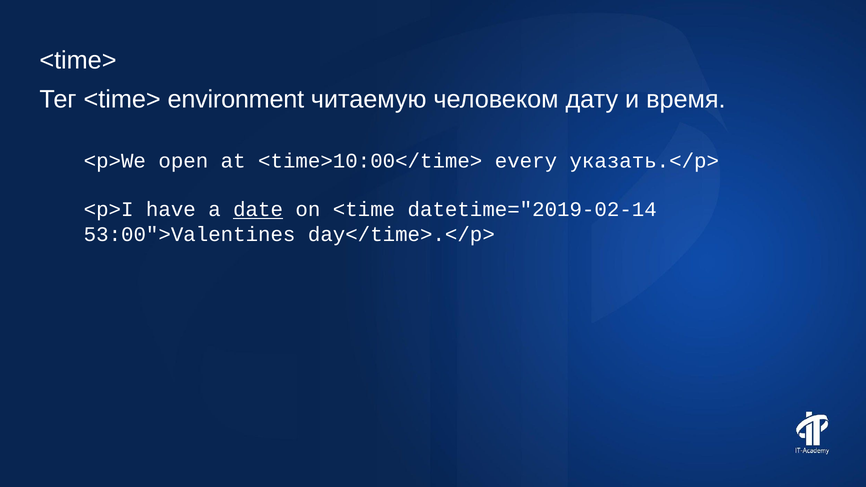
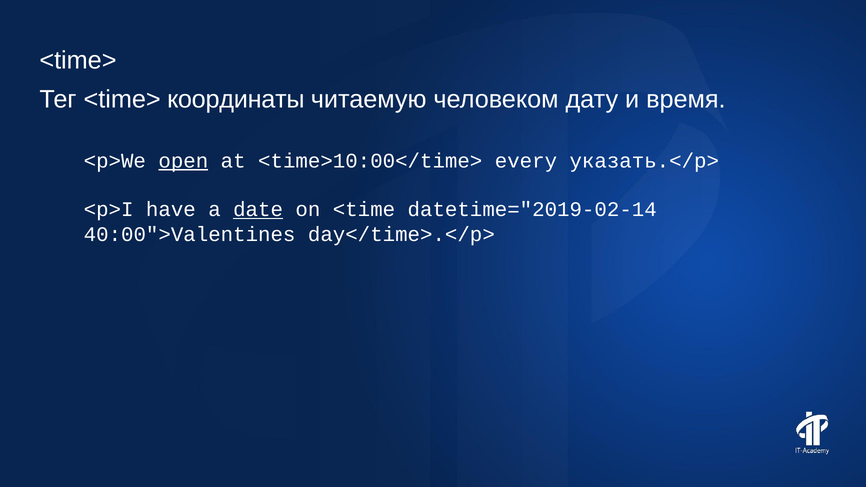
environment: environment -> координаты
open underline: none -> present
53:00">Valentines: 53:00">Valentines -> 40:00">Valentines
